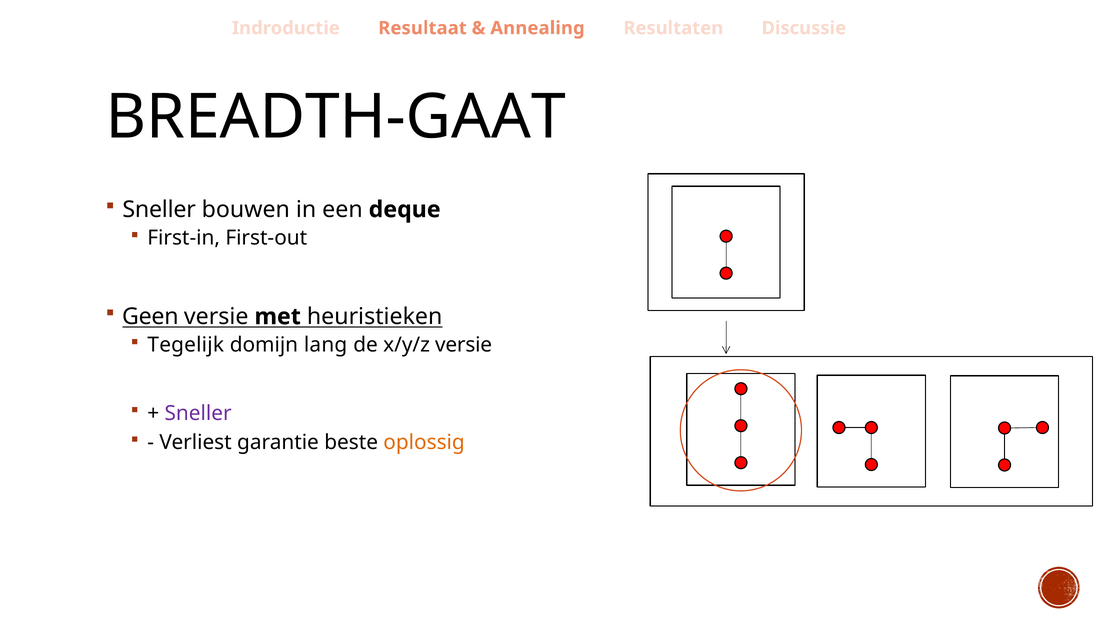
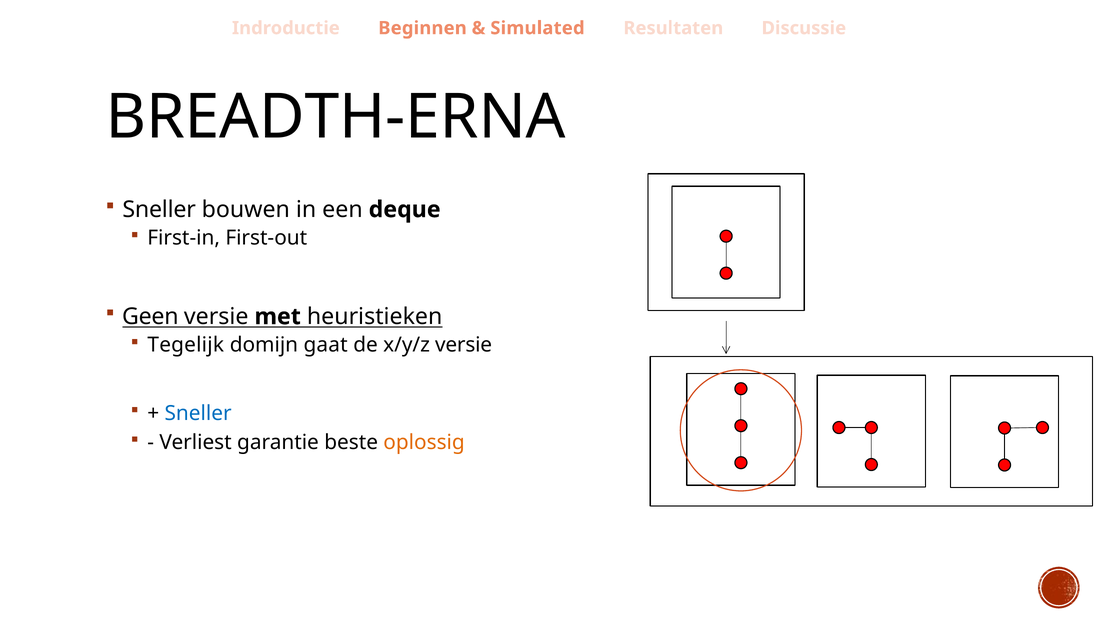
Resultaat: Resultaat -> Beginnen
Annealing: Annealing -> Simulated
BREADTH-GAAT: BREADTH-GAAT -> BREADTH-ERNA
lang: lang -> gaat
Sneller at (198, 413) colour: purple -> blue
